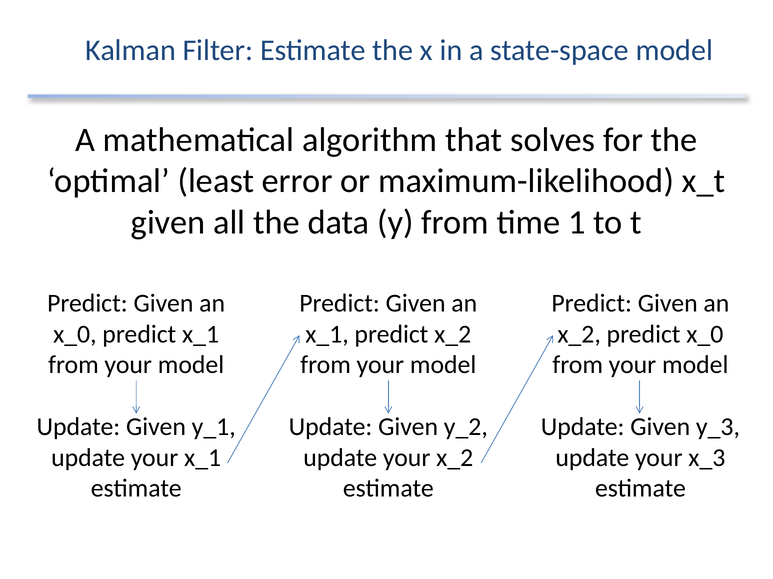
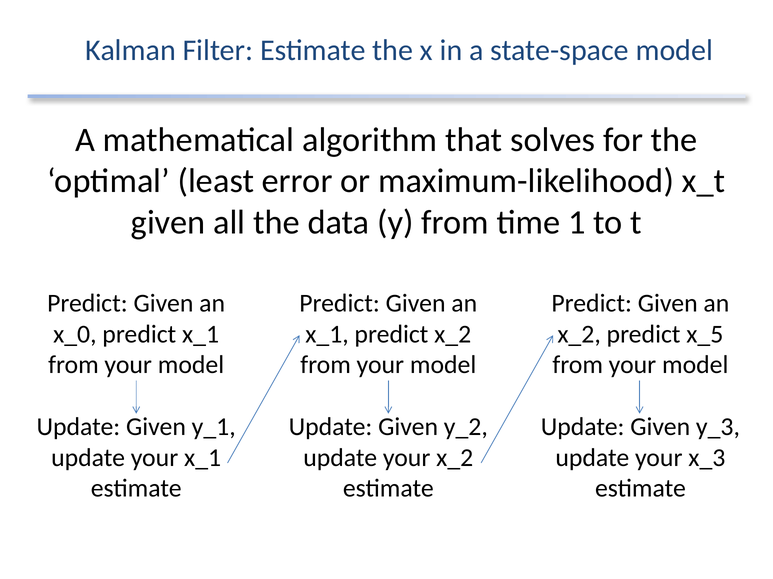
predict x_0: x_0 -> x_5
